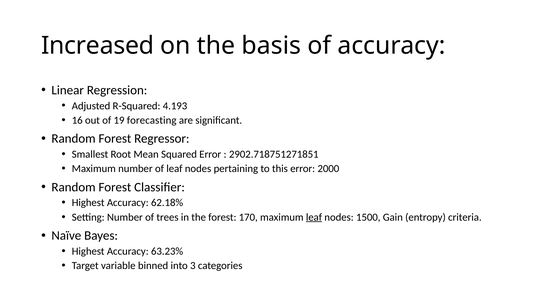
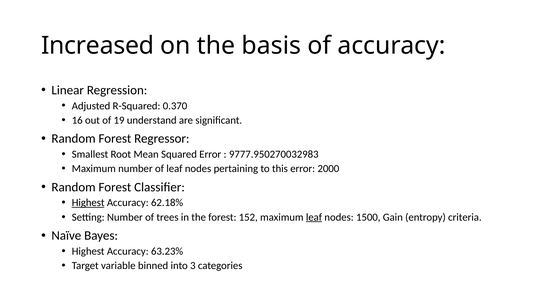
4.193: 4.193 -> 0.370
forecasting: forecasting -> understand
2902.718751271851: 2902.718751271851 -> 9777.950270032983
Highest at (88, 203) underline: none -> present
170: 170 -> 152
